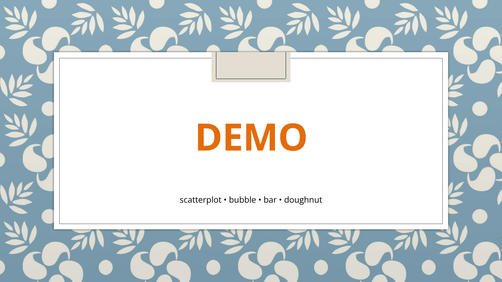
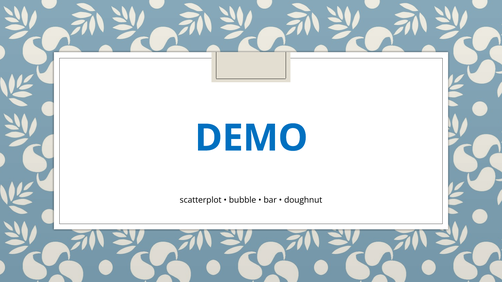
DEMO colour: orange -> blue
